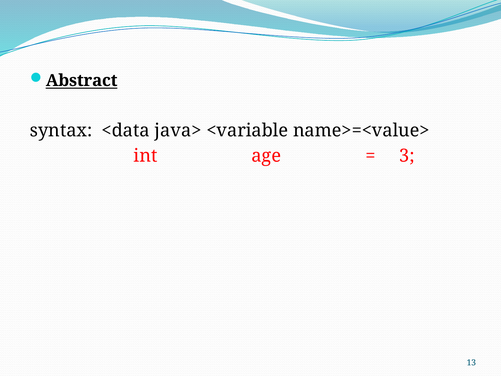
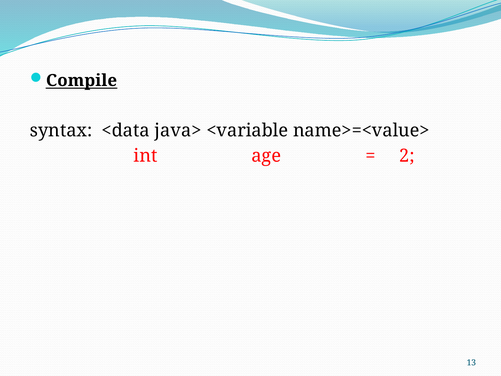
Abstract: Abstract -> Compile
3: 3 -> 2
